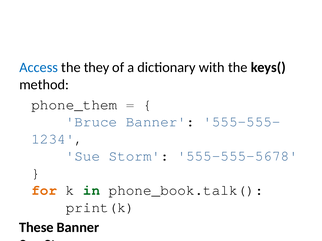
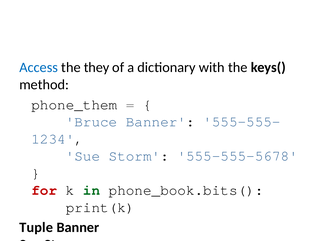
for colour: orange -> red
phone_book.talk(: phone_book.talk( -> phone_book.bits(
These: These -> Tuple
